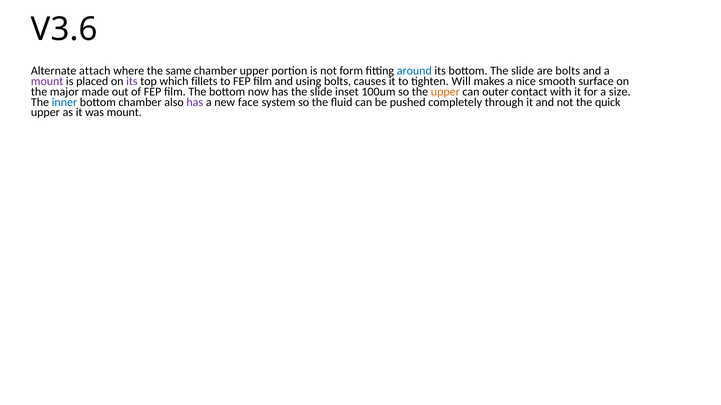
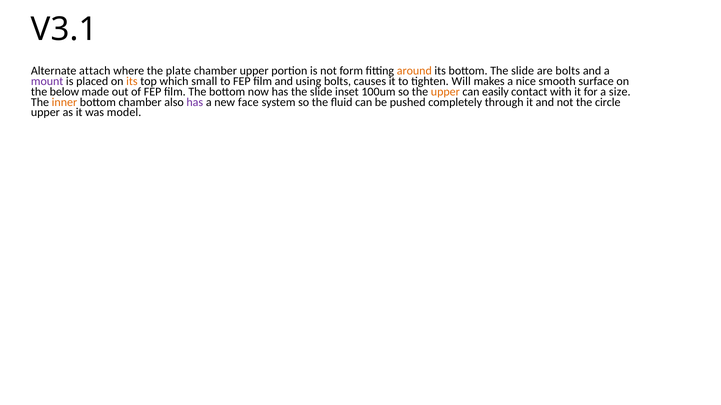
V3.6: V3.6 -> V3.1
same: same -> plate
around colour: blue -> orange
its at (132, 81) colour: purple -> orange
fillets: fillets -> small
major: major -> below
outer: outer -> easily
inner colour: blue -> orange
quick: quick -> circle
was mount: mount -> model
